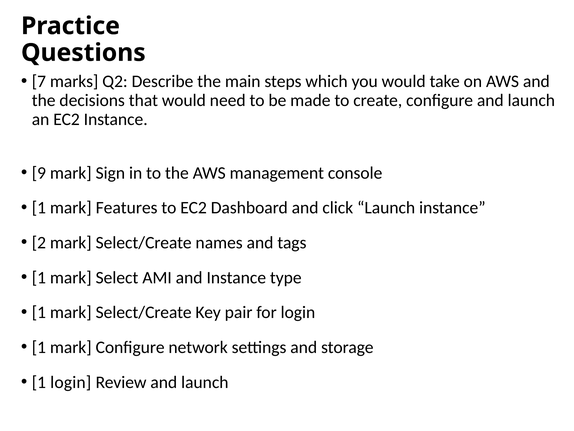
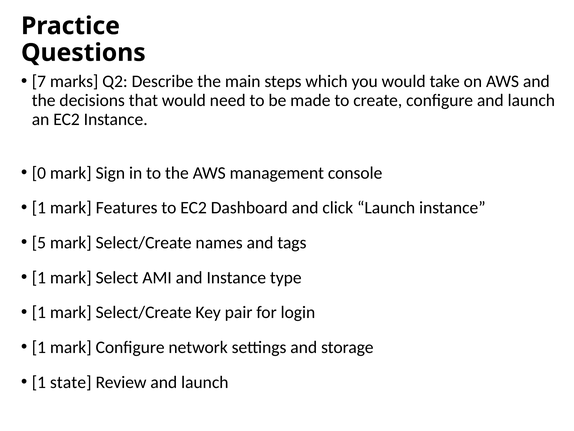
9: 9 -> 0
2: 2 -> 5
1 login: login -> state
